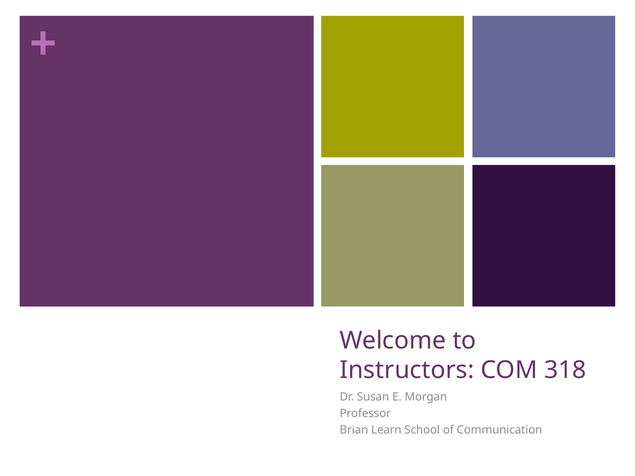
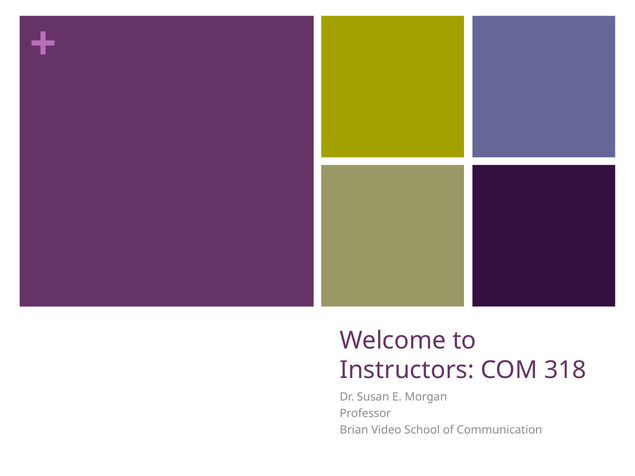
Learn: Learn -> Video
